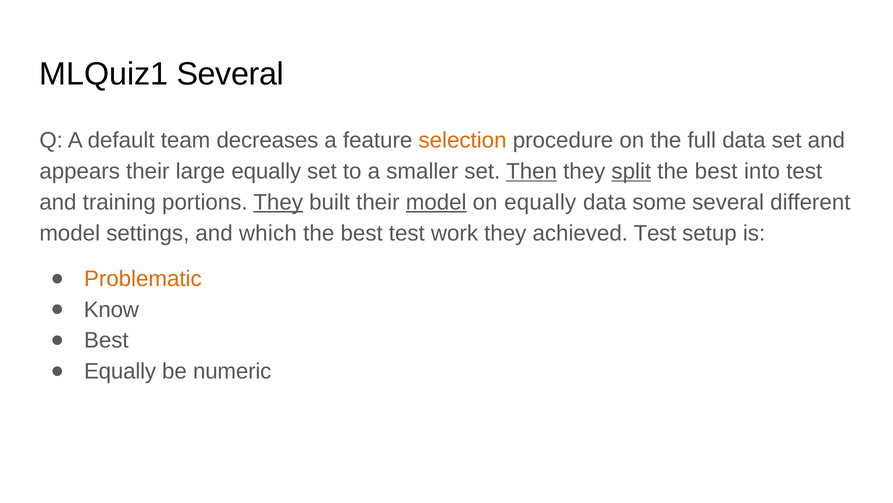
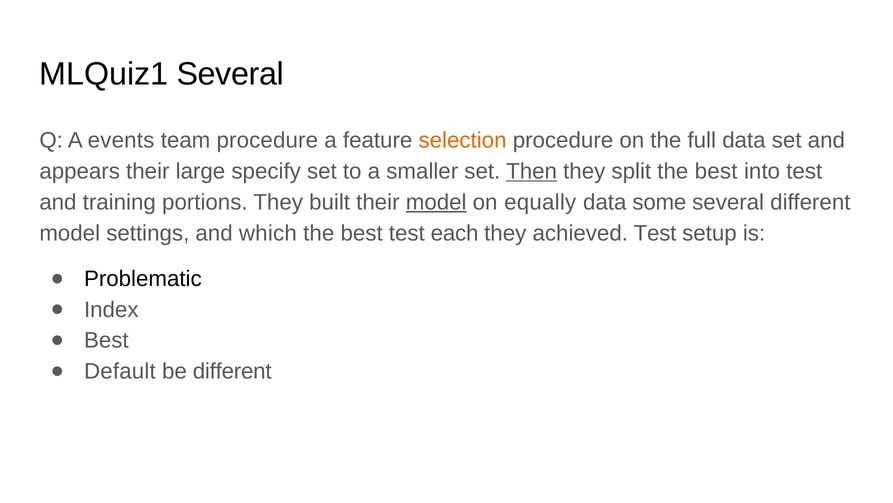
default: default -> events
team decreases: decreases -> procedure
large equally: equally -> specify
split underline: present -> none
They at (278, 202) underline: present -> none
work: work -> each
Problematic colour: orange -> black
Know: Know -> Index
Equally at (120, 371): Equally -> Default
be numeric: numeric -> different
